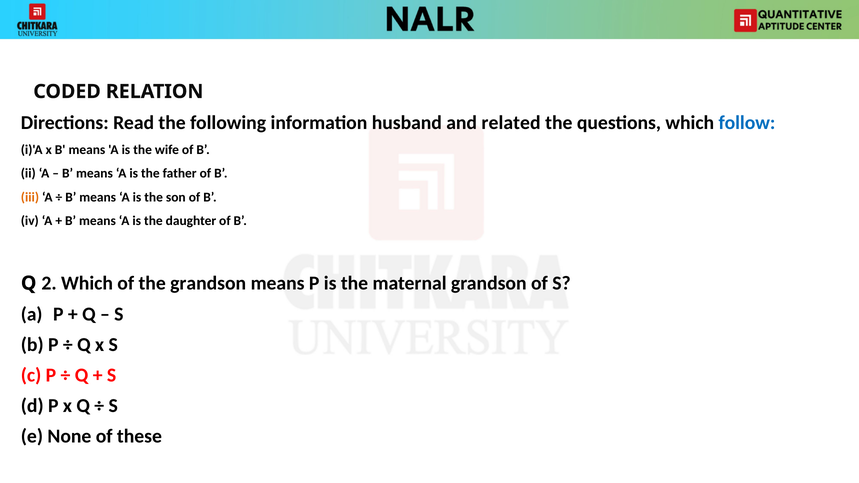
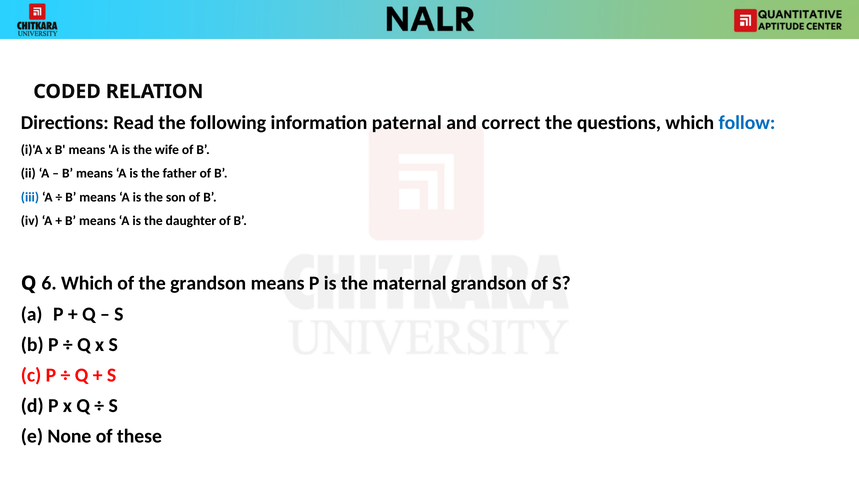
husband: husband -> paternal
related: related -> correct
iii colour: orange -> blue
2: 2 -> 6
